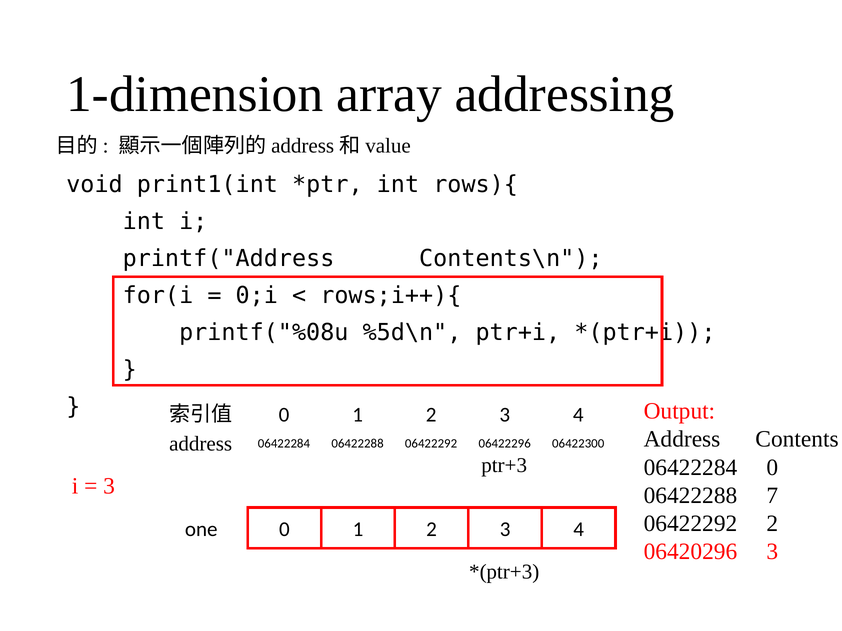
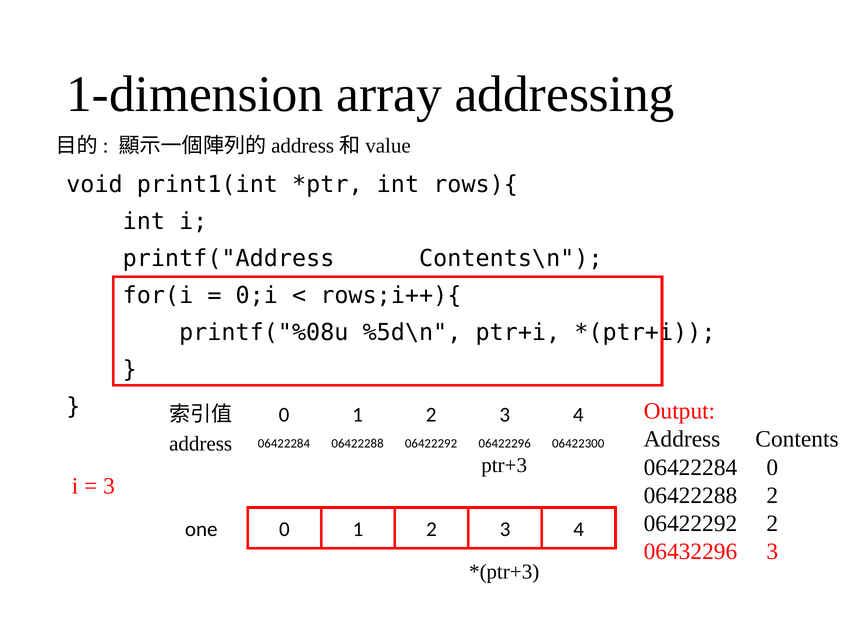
06422288 7: 7 -> 2
06420296: 06420296 -> 06432296
